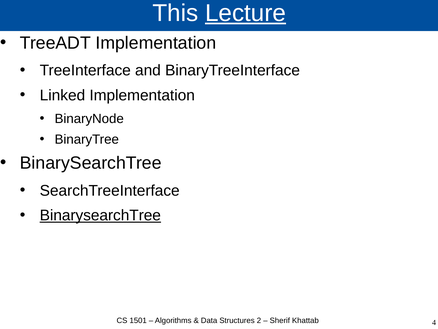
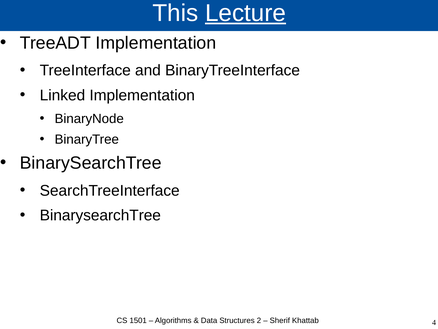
BinarysearchTree at (100, 215) underline: present -> none
